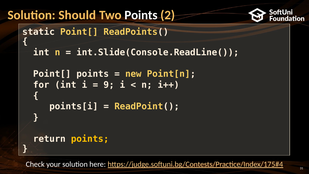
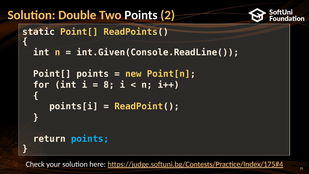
Should: Should -> Double
int.Slide(Console.ReadLine(: int.Slide(Console.ReadLine( -> int.Given(Console.ReadLine(
9: 9 -> 8
points at (90, 139) colour: yellow -> light blue
